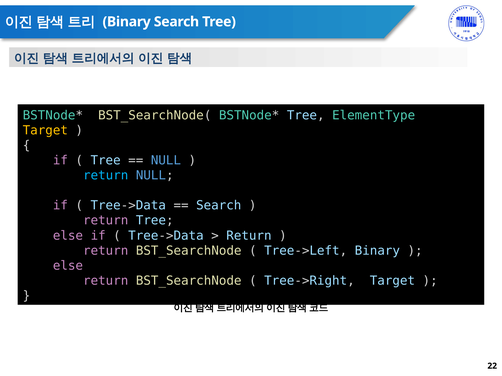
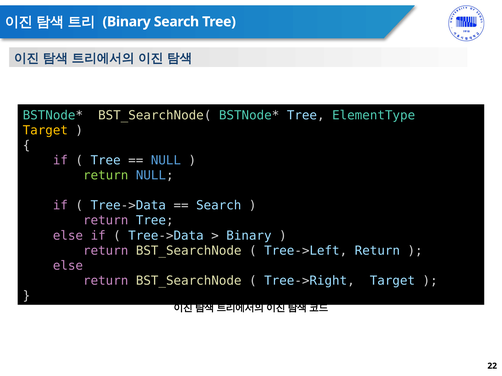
return at (106, 176) colour: light blue -> light green
Return at (249, 236): Return -> Binary
Tree->Left Binary: Binary -> Return
